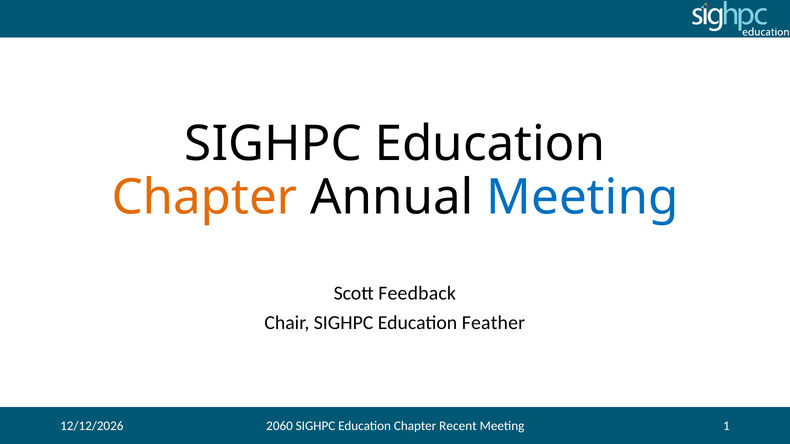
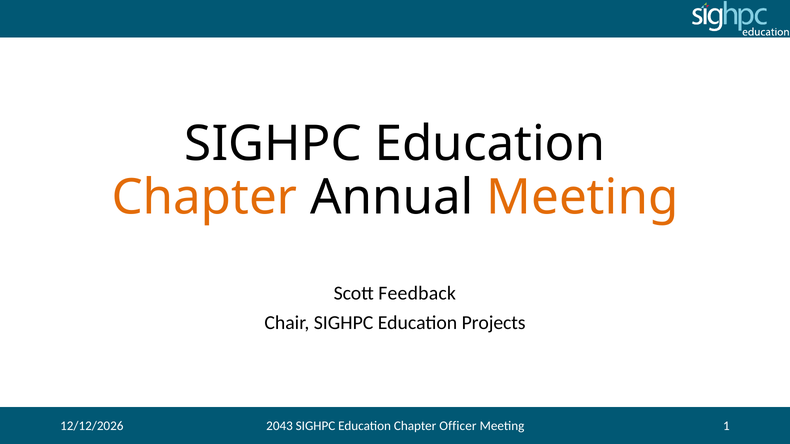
Meeting at (582, 197) colour: blue -> orange
Feather: Feather -> Projects
2060: 2060 -> 2043
Recent: Recent -> Officer
